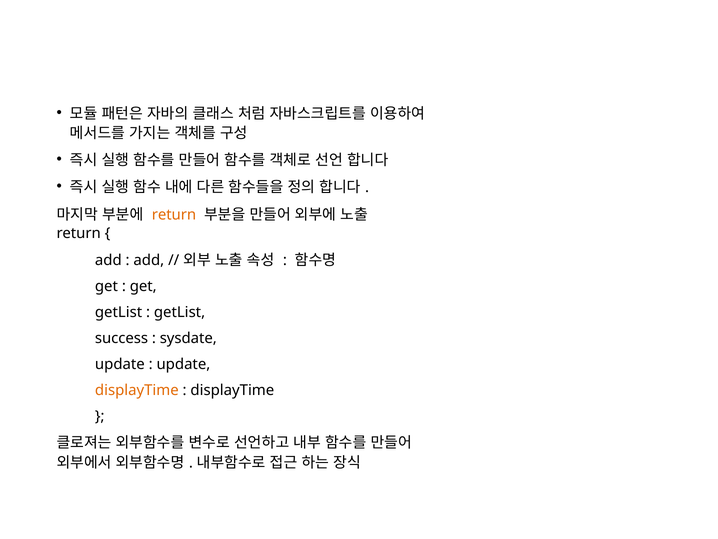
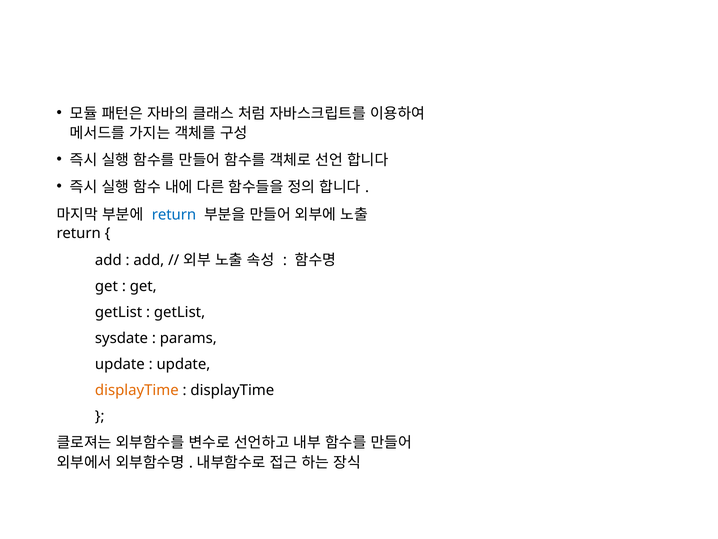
return at (174, 214) colour: orange -> blue
success: success -> sysdate
sysdate: sysdate -> params
